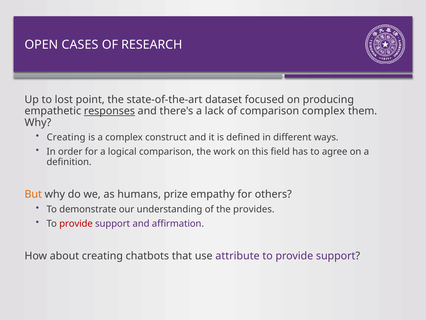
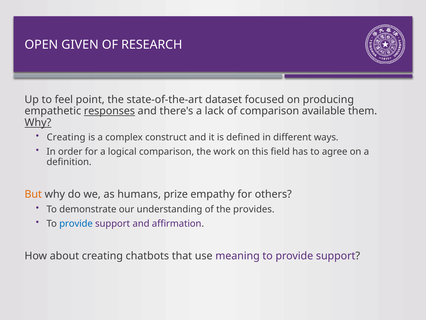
CASES: CASES -> GIVEN
lost: lost -> feel
comparison complex: complex -> available
Why at (38, 122) underline: none -> present
provide at (76, 223) colour: red -> blue
attribute: attribute -> meaning
